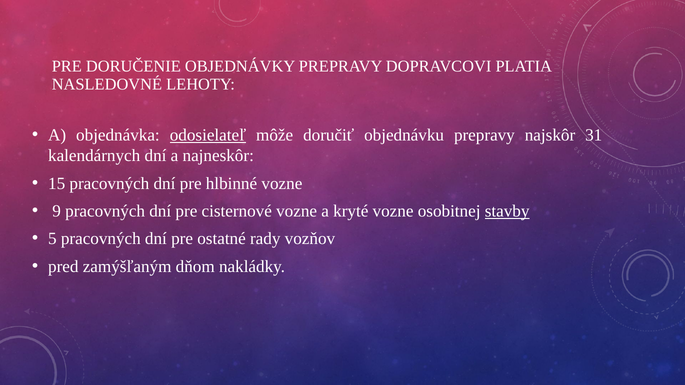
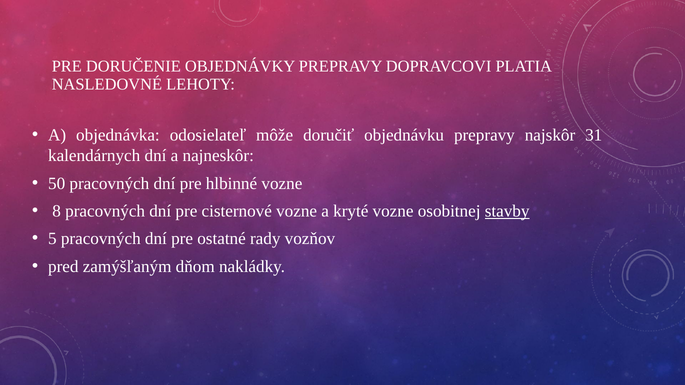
odosielateľ underline: present -> none
15: 15 -> 50
9: 9 -> 8
